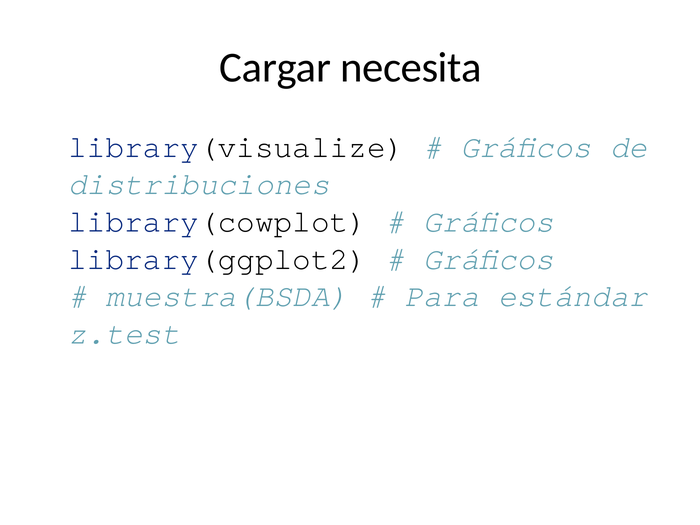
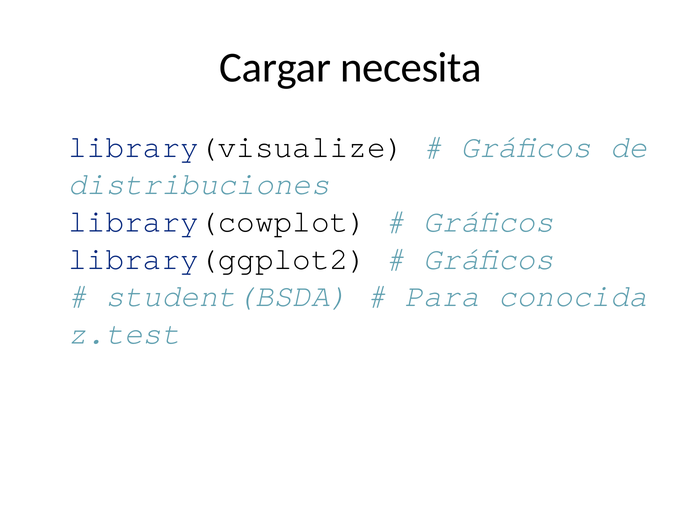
muestra(BSDA: muestra(BSDA -> student(BSDA
estándar: estándar -> conocida
